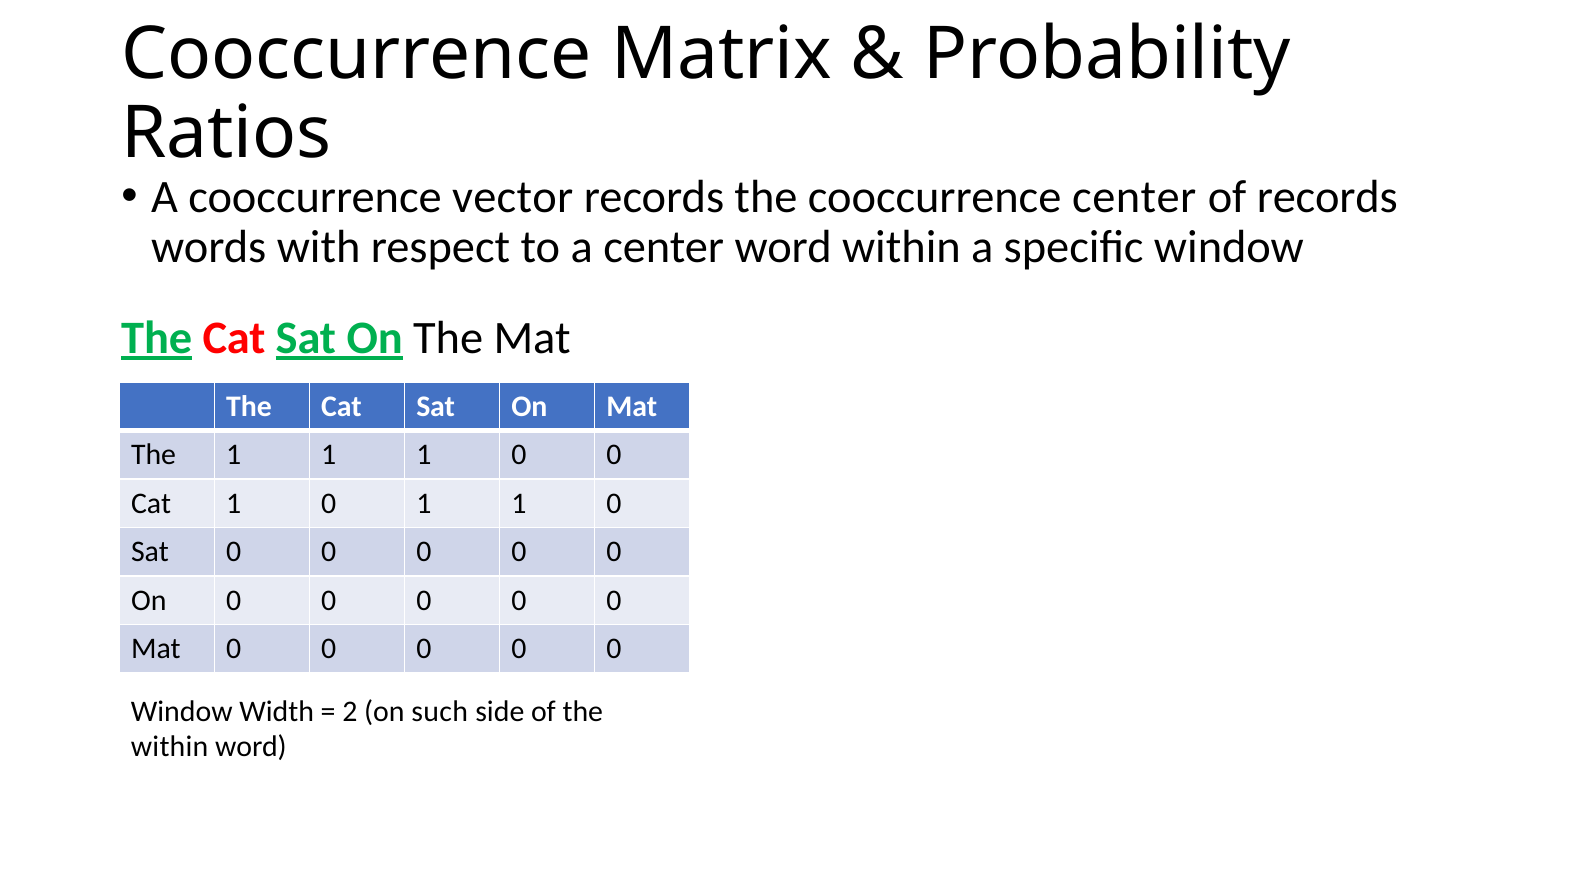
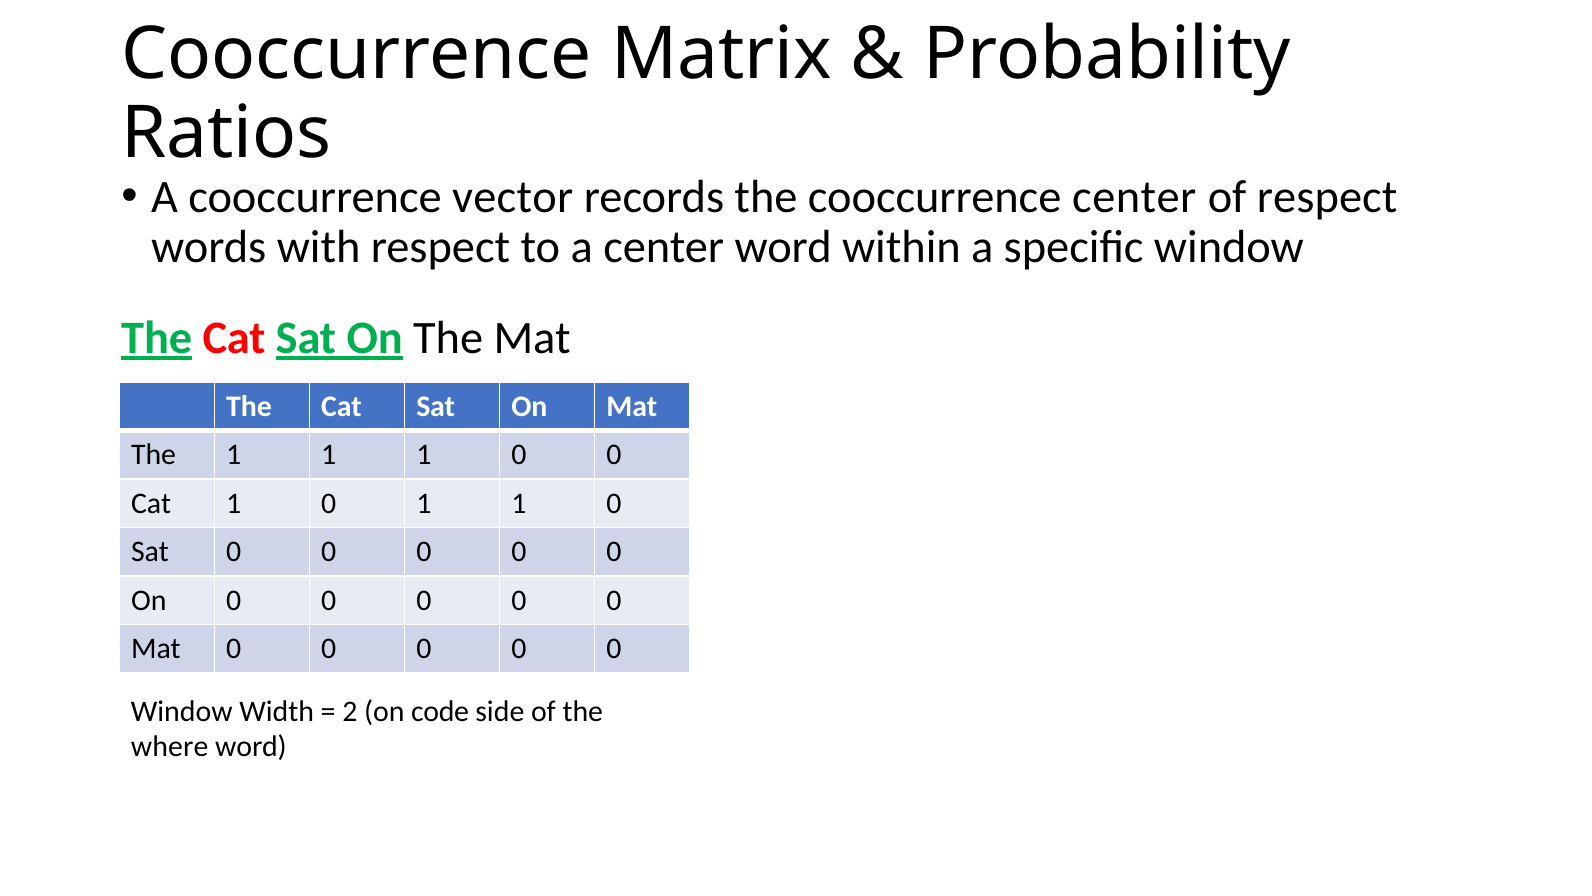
of records: records -> respect
such: such -> code
within at (170, 747): within -> where
